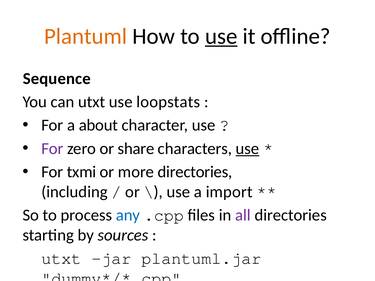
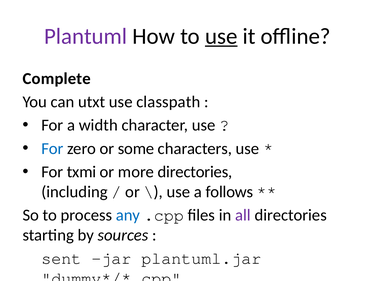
Plantuml colour: orange -> purple
Sequence: Sequence -> Complete
loopstats: loopstats -> classpath
about: about -> width
For at (52, 149) colour: purple -> blue
share: share -> some
use at (247, 149) underline: present -> none
import: import -> follows
utxt at (61, 259): utxt -> sent
